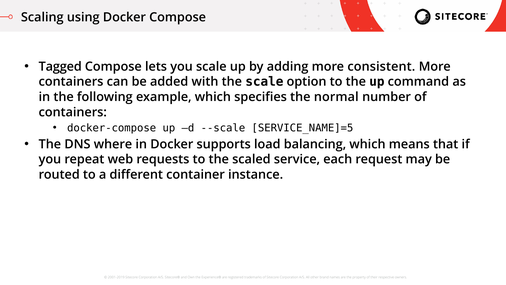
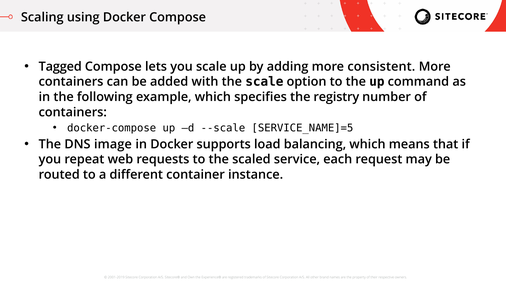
normal: normal -> registry
where: where -> image
